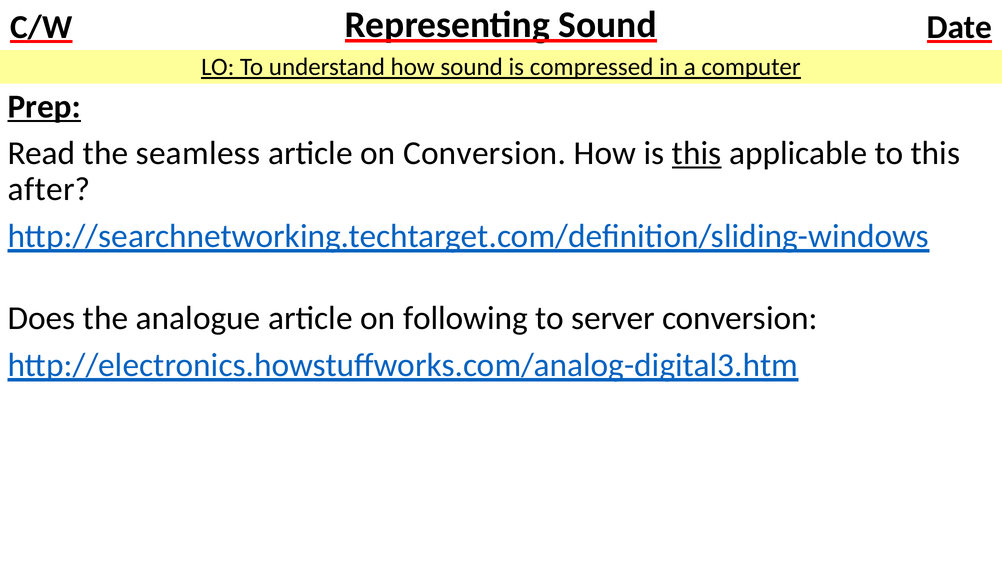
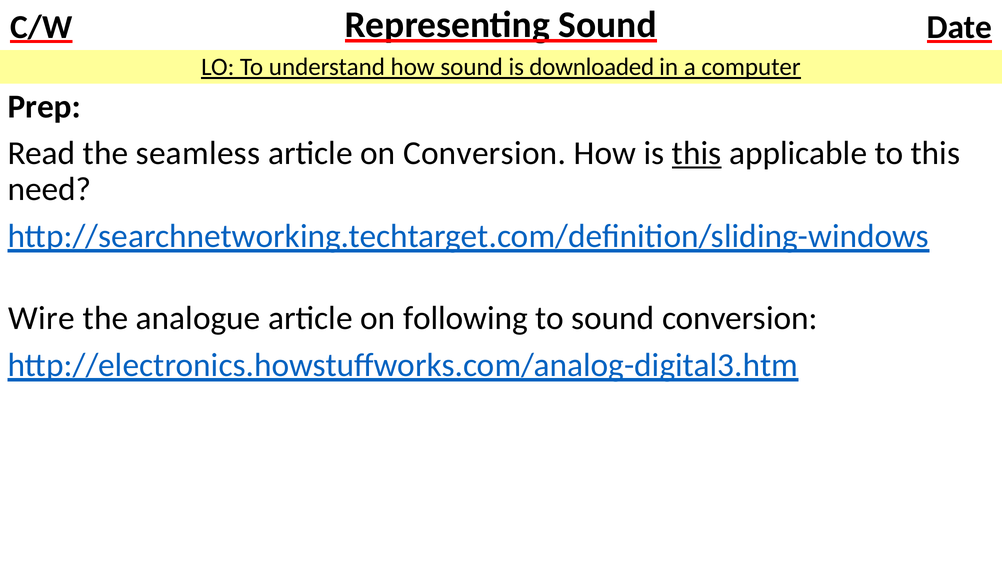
compressed: compressed -> downloaded
Prep underline: present -> none
after: after -> need
Does: Does -> Wire
to server: server -> sound
